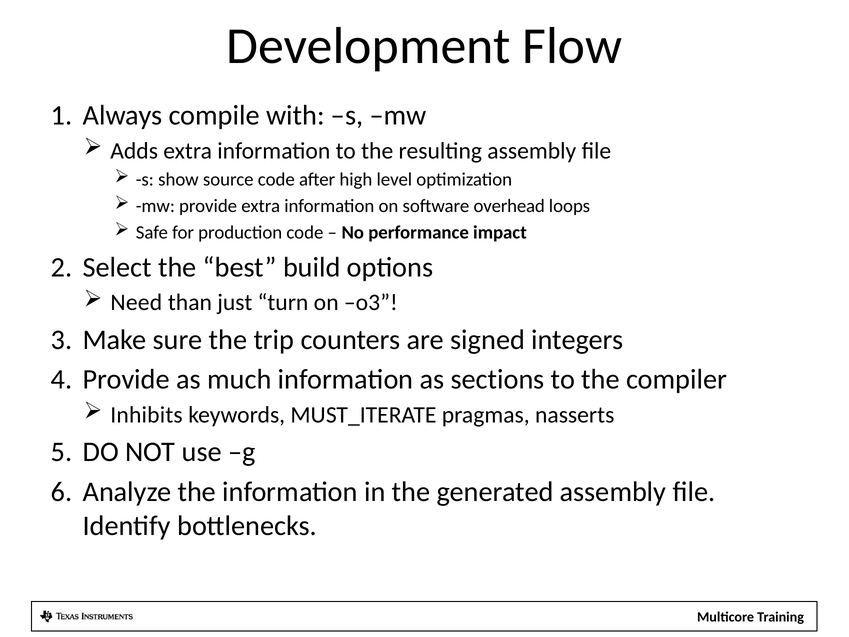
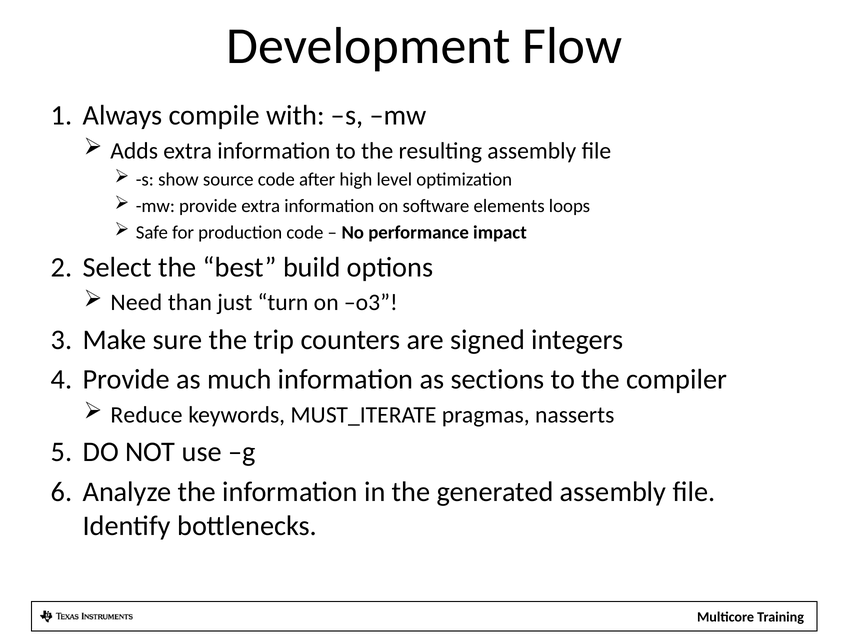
overhead: overhead -> elements
Inhibits: Inhibits -> Reduce
